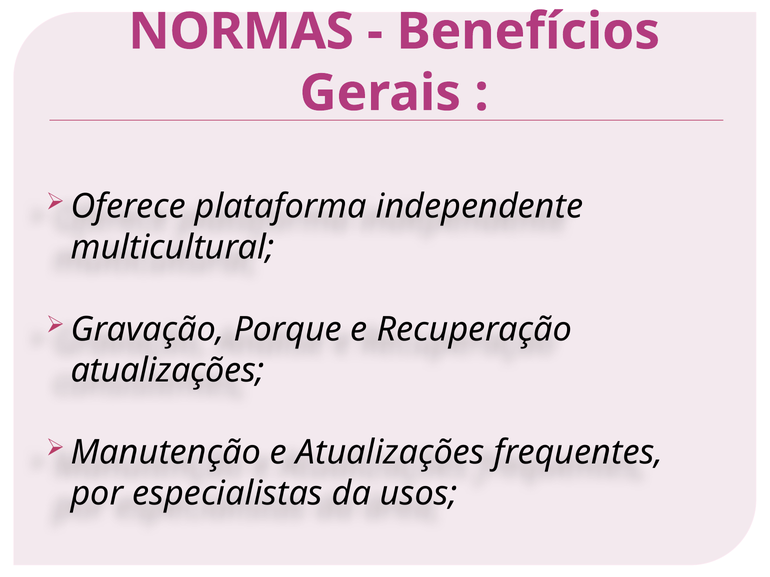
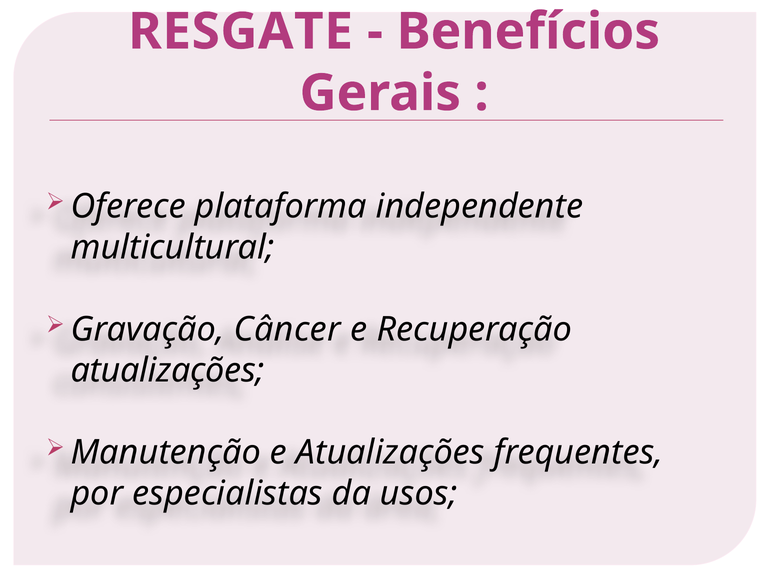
NORMAS: NORMAS -> RESGATE
Porque: Porque -> Câncer
